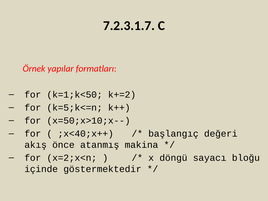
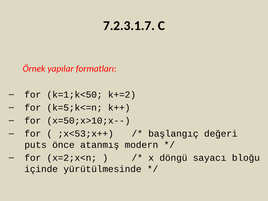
;x<40;x++: ;x<40;x++ -> ;x<53;x++
akış: akış -> puts
makina: makina -> modern
göstermektedir: göstermektedir -> yürütülmesinde
